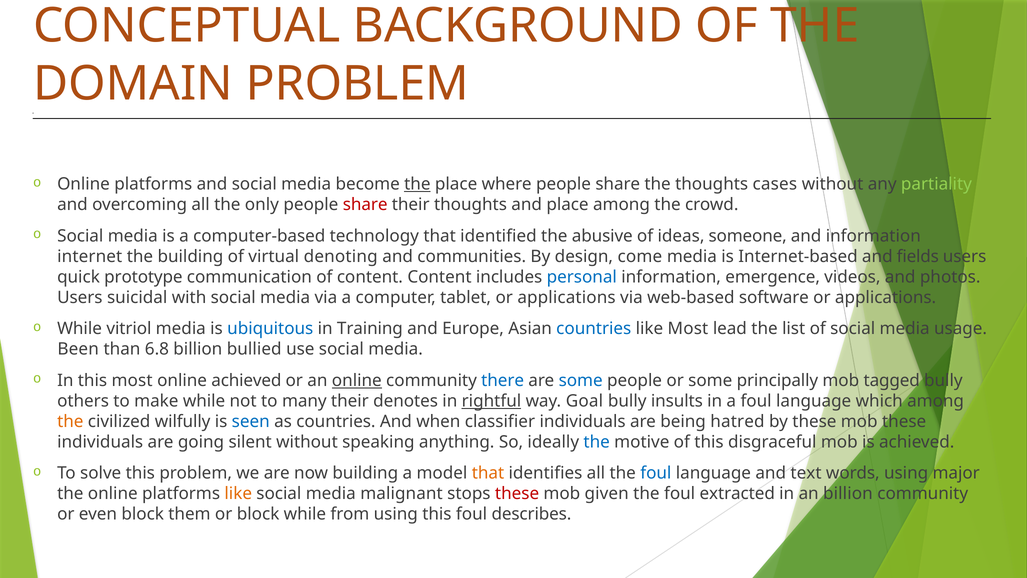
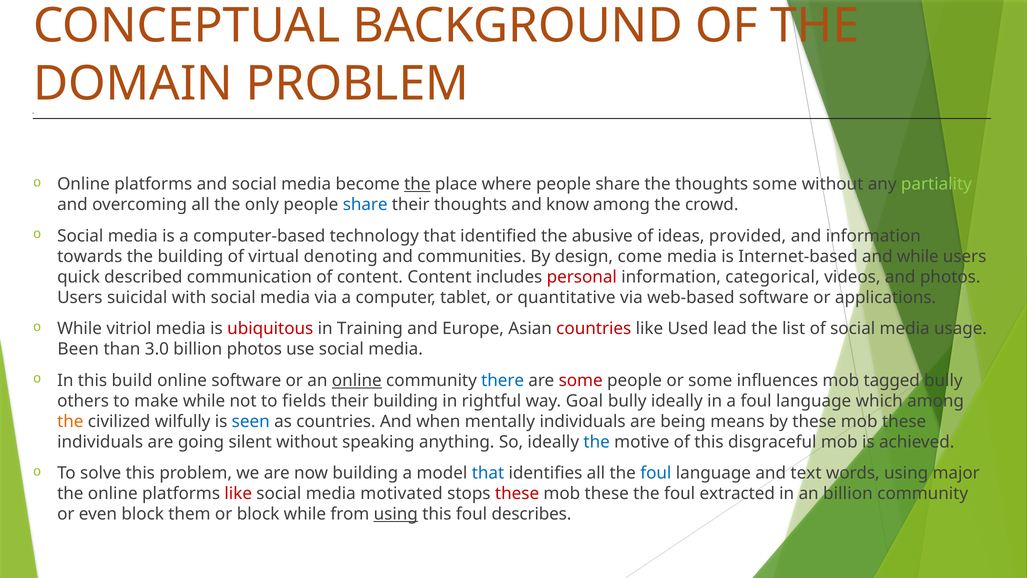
thoughts cases: cases -> some
share at (365, 205) colour: red -> blue
and place: place -> know
someone: someone -> provided
internet: internet -> towards
and fields: fields -> while
prototype: prototype -> described
personal colour: blue -> red
emergence: emergence -> categorical
tablet or applications: applications -> quantitative
ubiquitous colour: blue -> red
countries at (594, 329) colour: blue -> red
like Most: Most -> Used
6.8: 6.8 -> 3.0
billion bullied: bullied -> photos
this most: most -> build
online achieved: achieved -> software
some at (581, 380) colour: blue -> red
principally: principally -> influences
many: many -> fields
their denotes: denotes -> building
rightful underline: present -> none
bully insults: insults -> ideally
classifier: classifier -> mentally
hatred: hatred -> means
that at (488, 473) colour: orange -> blue
like at (238, 493) colour: orange -> red
malignant: malignant -> motivated
given at (607, 493): given -> these
using at (396, 514) underline: none -> present
